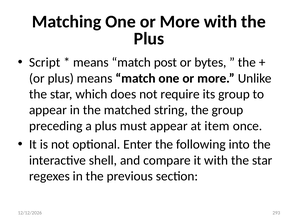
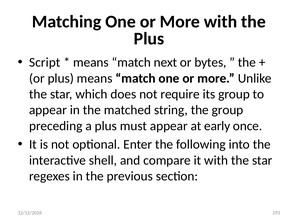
post: post -> next
item: item -> early
